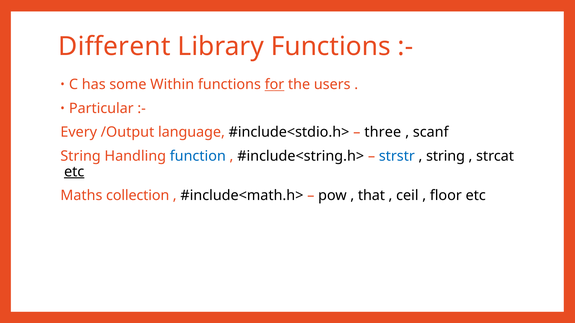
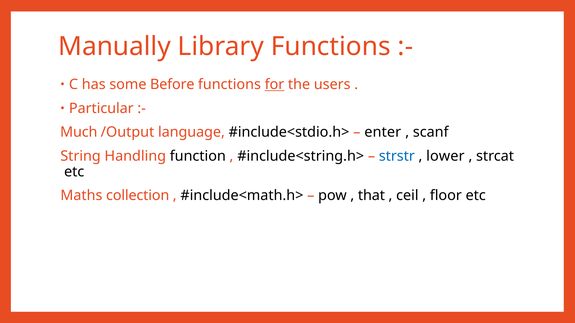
Different: Different -> Manually
Within: Within -> Before
Every: Every -> Much
three: three -> enter
function colour: blue -> black
string at (446, 156): string -> lower
etc at (74, 172) underline: present -> none
